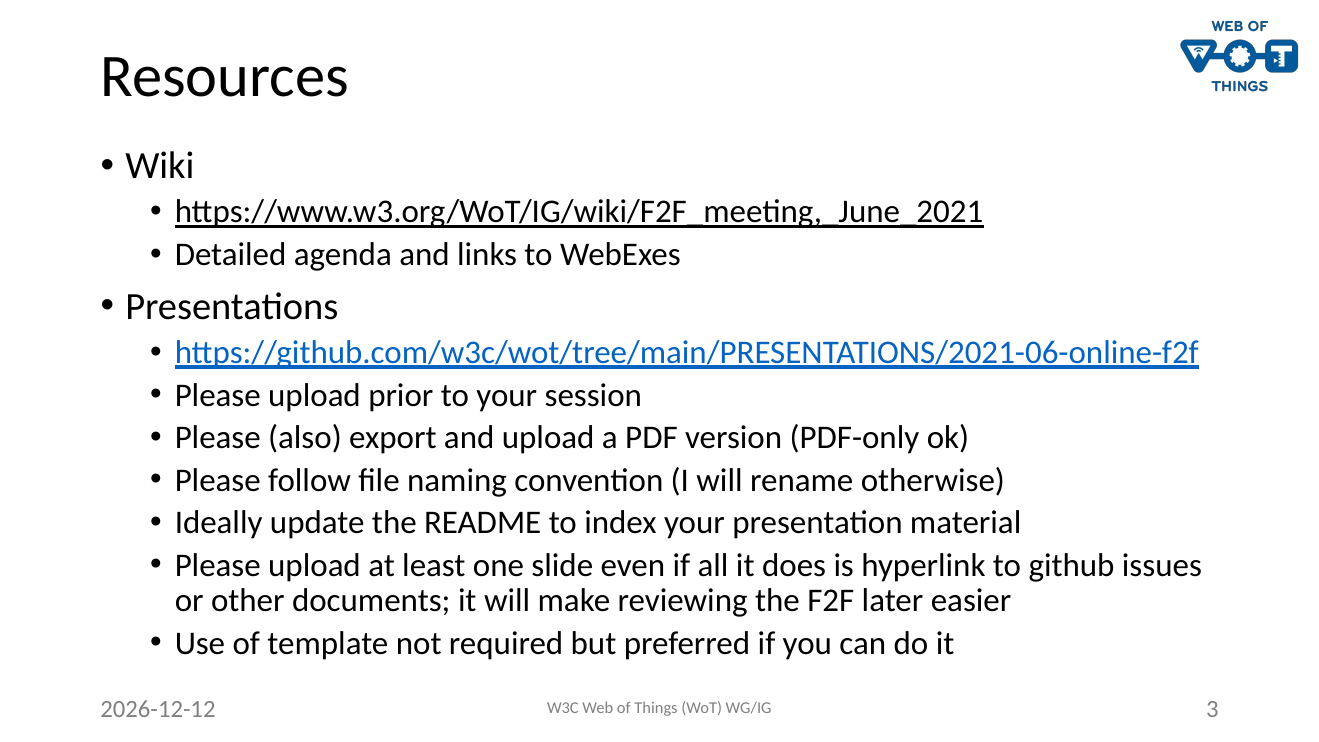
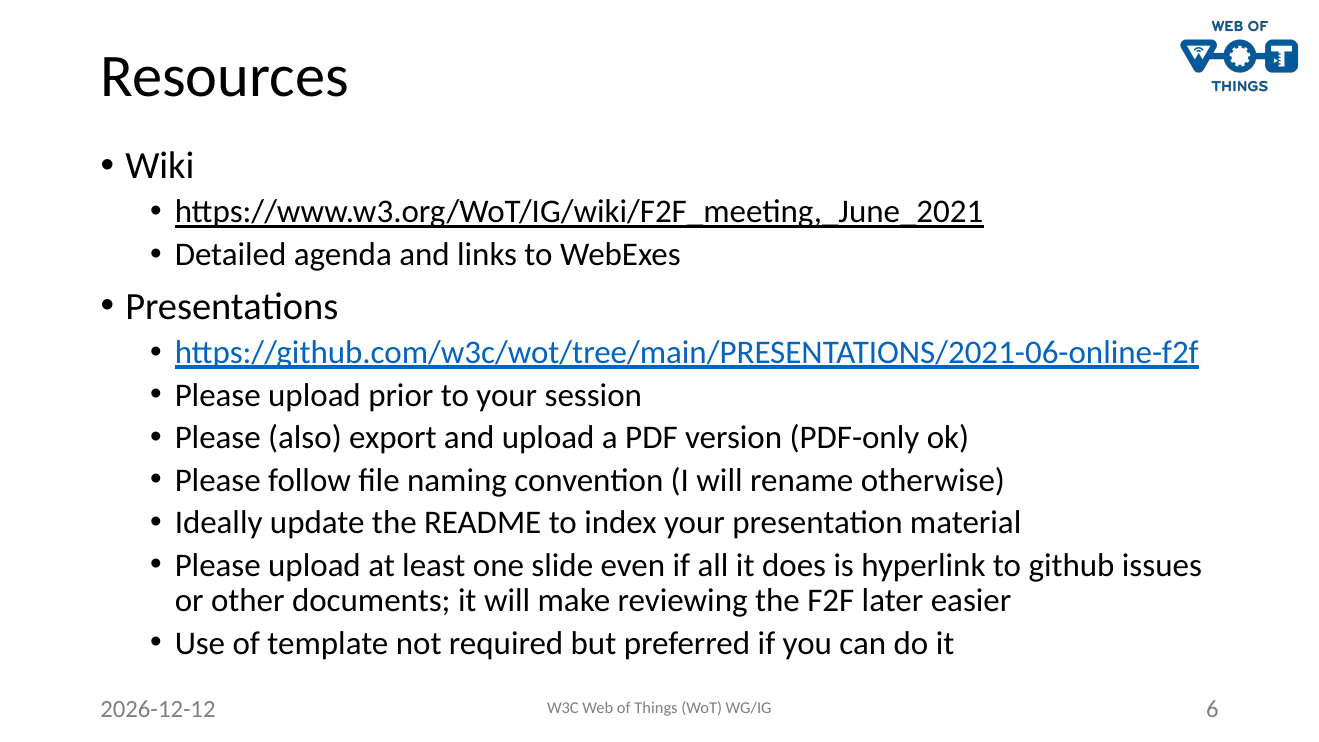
3: 3 -> 6
